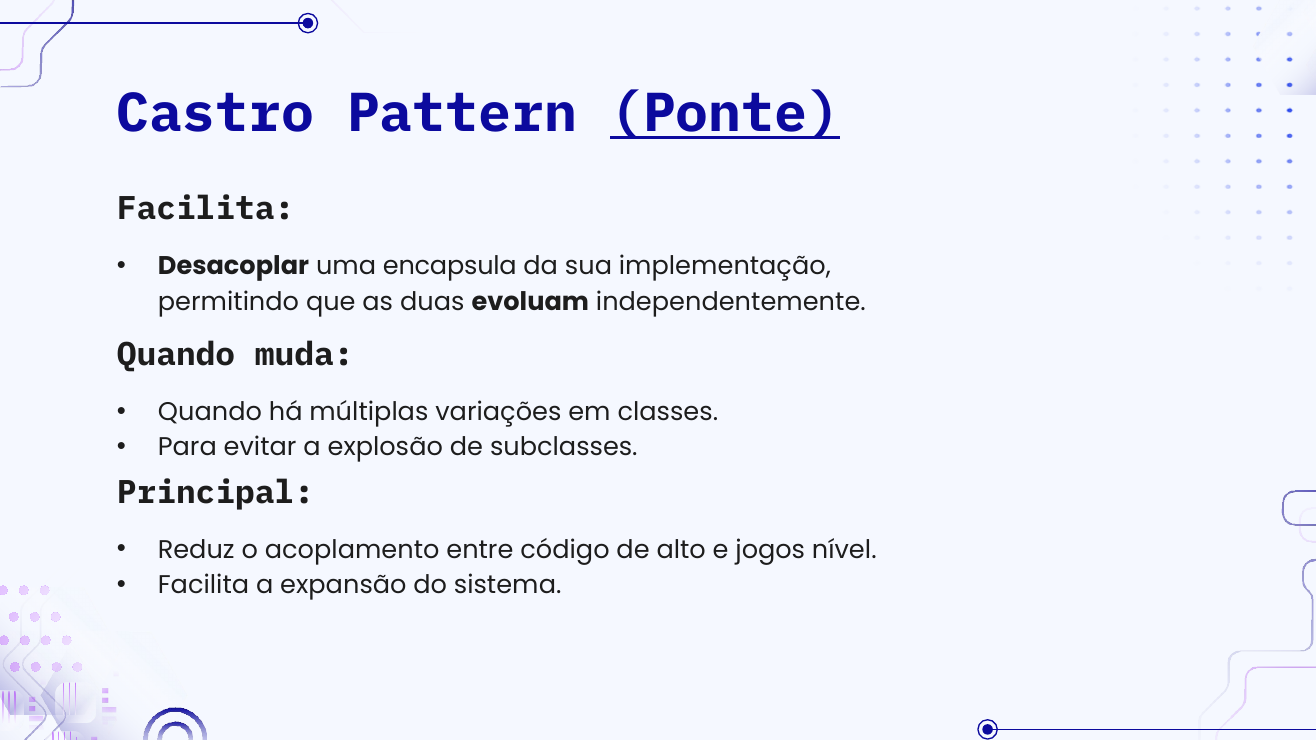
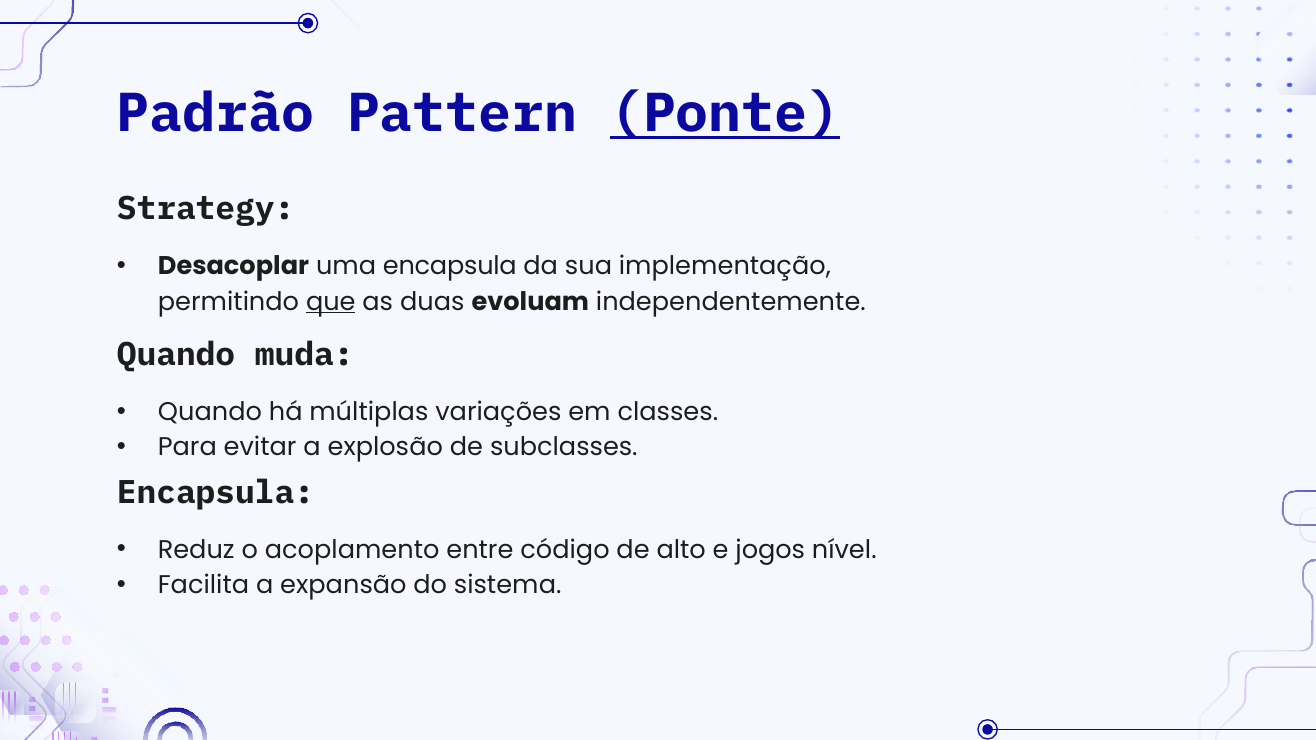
Castro: Castro -> Padrão
Facilita at (206, 209): Facilita -> Strategy
que underline: none -> present
Principal at (215, 492): Principal -> Encapsula
